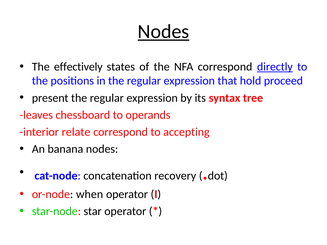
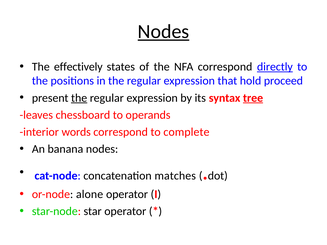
the at (79, 98) underline: none -> present
tree underline: none -> present
relate: relate -> words
accepting: accepting -> complete
recovery: recovery -> matches
when: when -> alone
